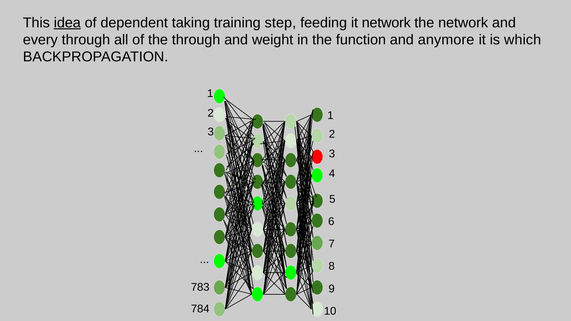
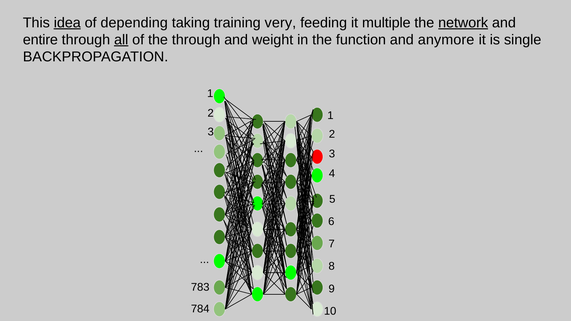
dependent: dependent -> depending
step: step -> very
it network: network -> multiple
network at (463, 23) underline: none -> present
every: every -> entire
all underline: none -> present
which: which -> single
